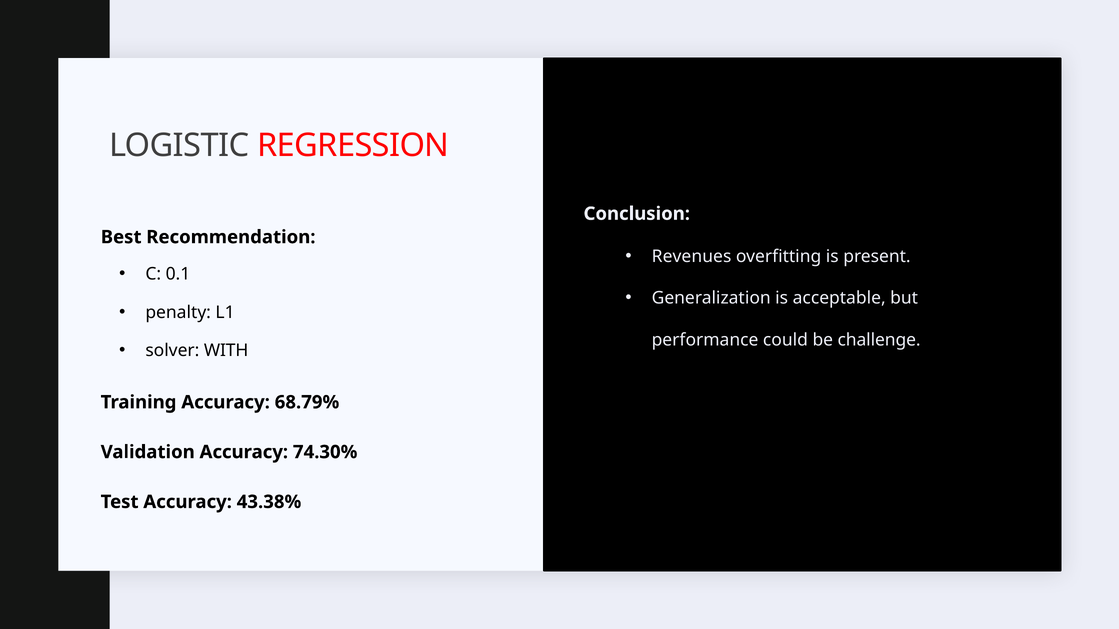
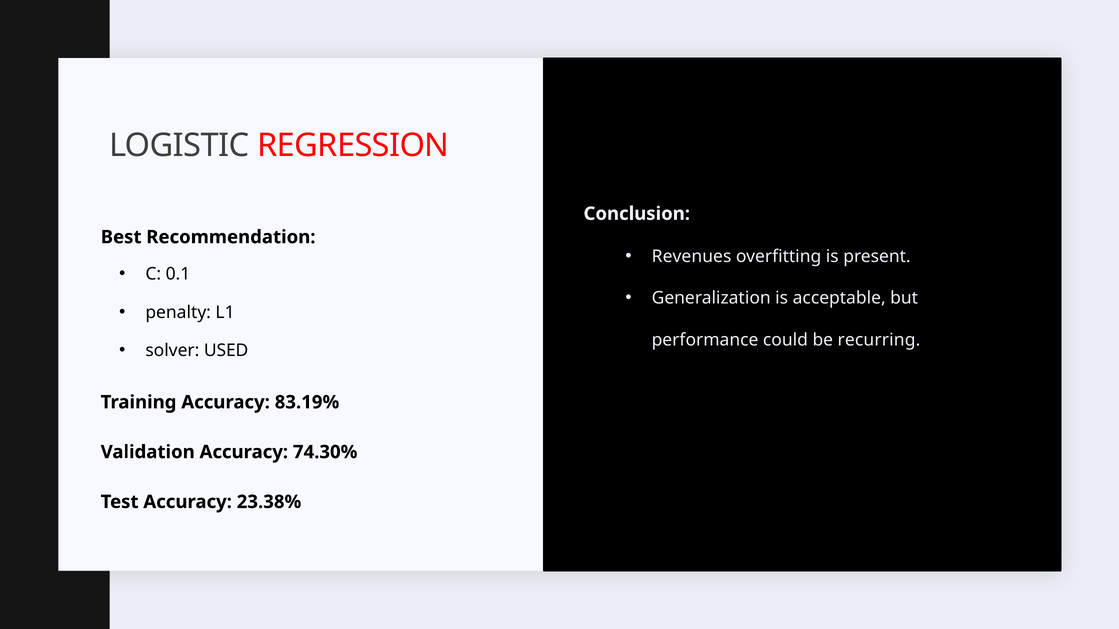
challenge: challenge -> recurring
WITH: WITH -> USED
68.79%: 68.79% -> 83.19%
43.38%: 43.38% -> 23.38%
